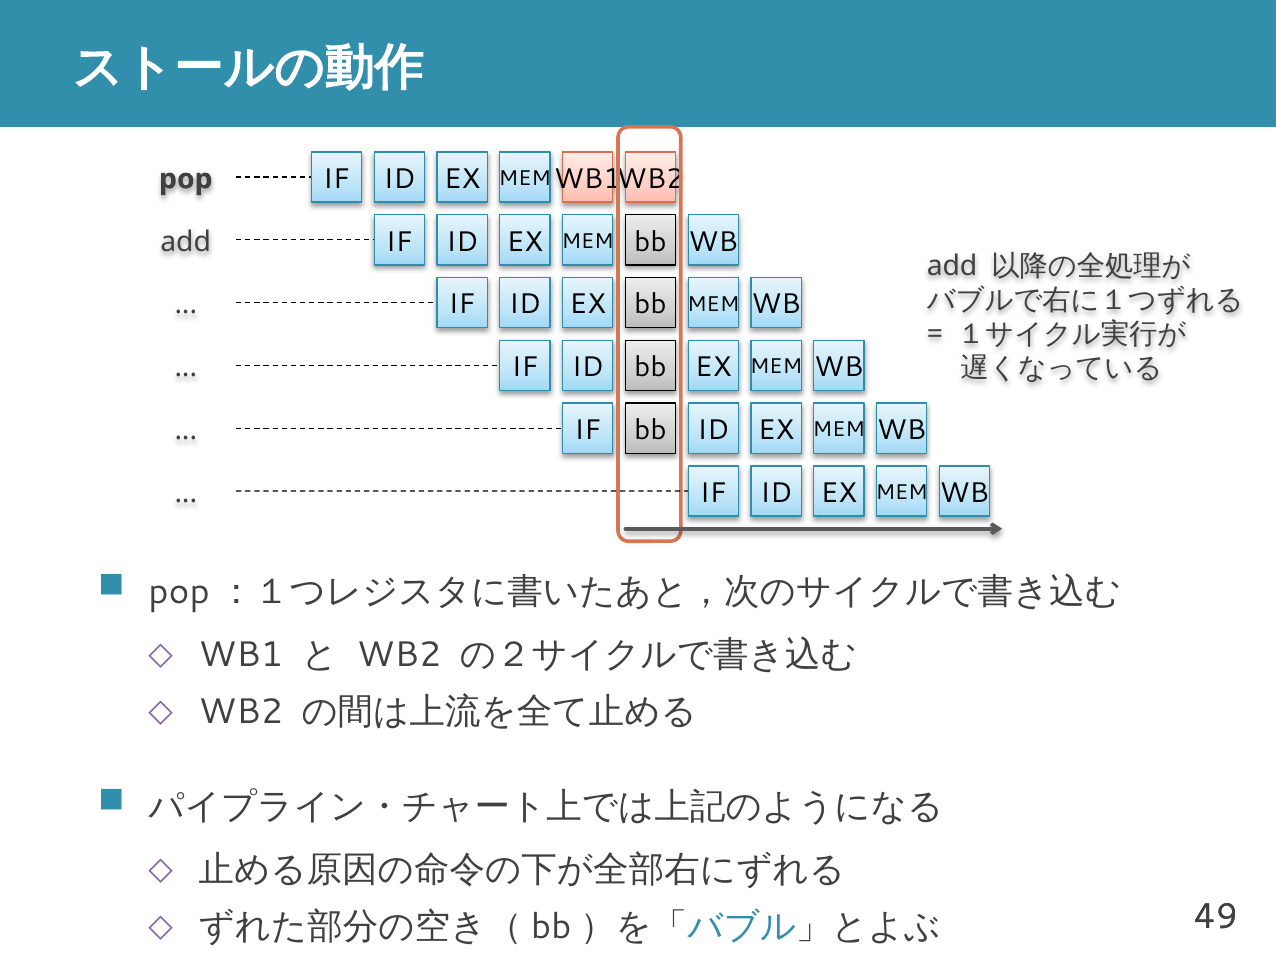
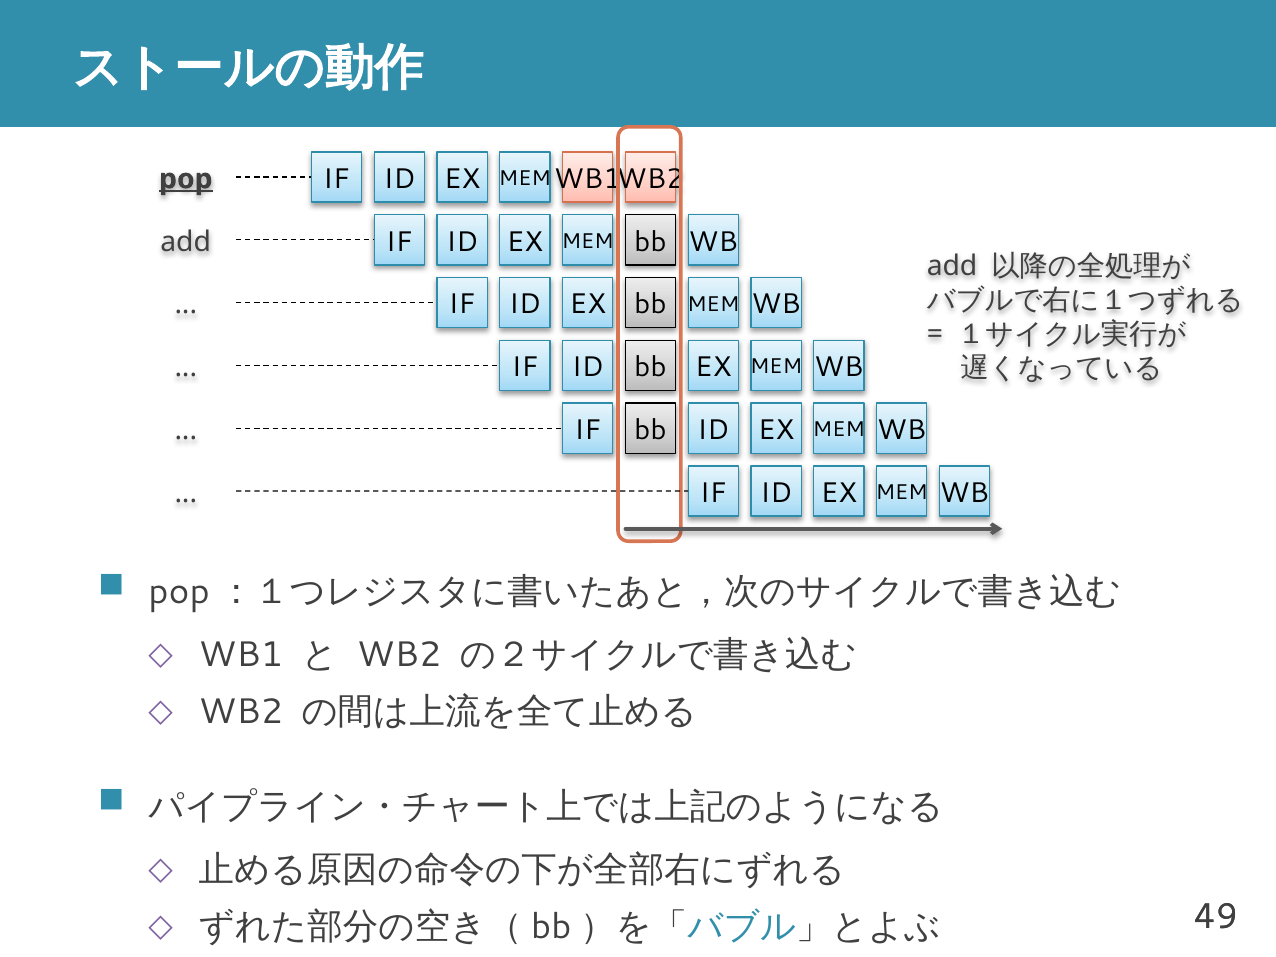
pop underline: none -> present
